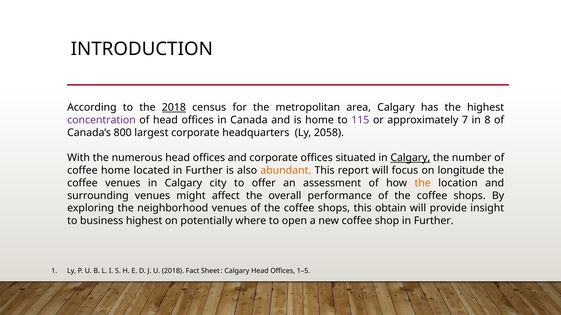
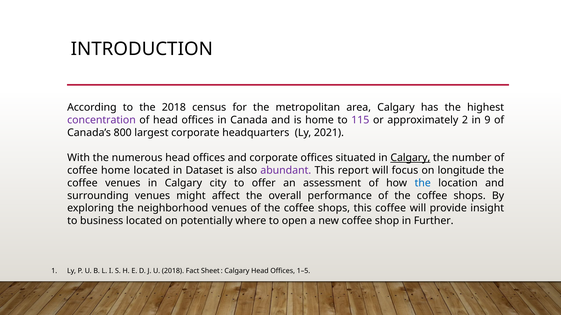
2018 at (174, 108) underline: present -> none
7: 7 -> 2
8: 8 -> 9
2058: 2058 -> 2021
located in Further: Further -> Dataset
abundant colour: orange -> purple
the at (423, 183) colour: orange -> blue
this obtain: obtain -> coffee
business highest: highest -> located
